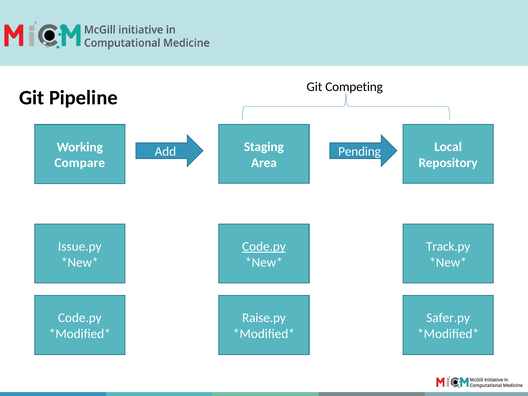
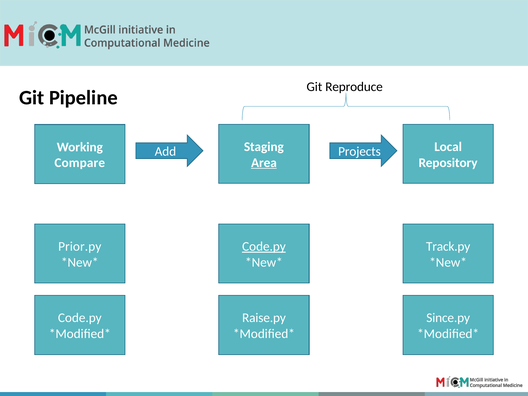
Competing: Competing -> Reproduce
Pending: Pending -> Projects
Area underline: none -> present
Issue.py: Issue.py -> Prior.py
Safer.py: Safer.py -> Since.py
